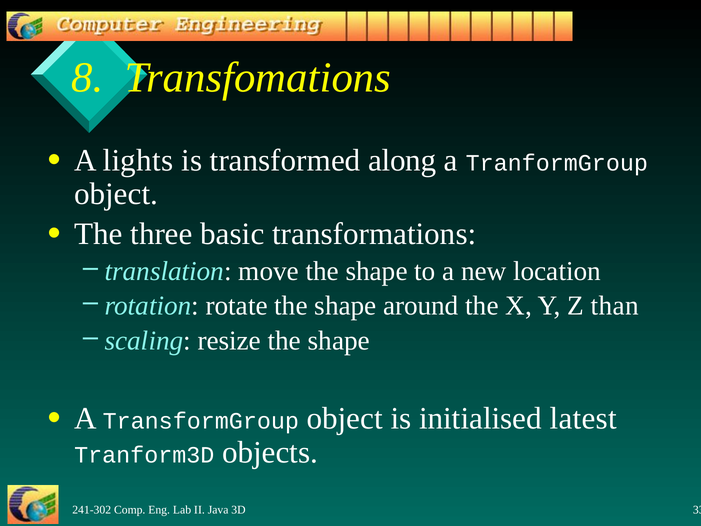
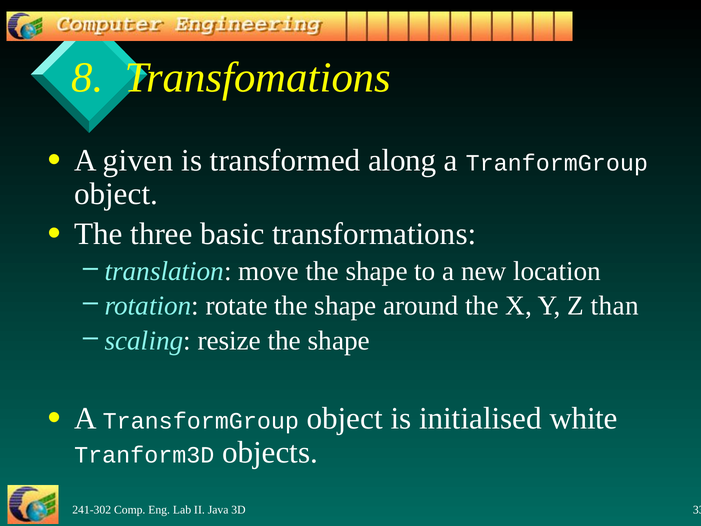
lights: lights -> given
latest: latest -> white
